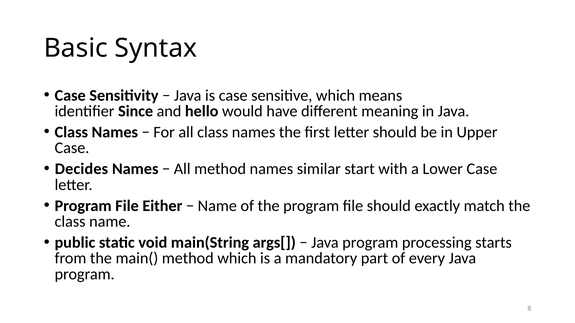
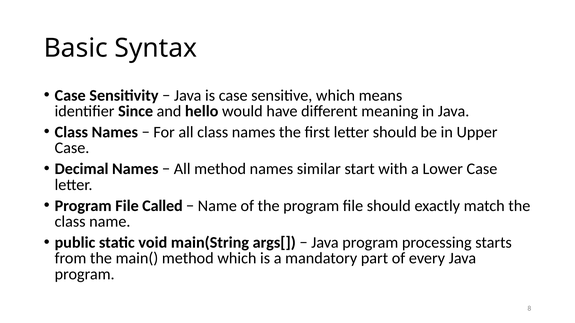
Decides: Decides -> Decimal
Either: Either -> Called
